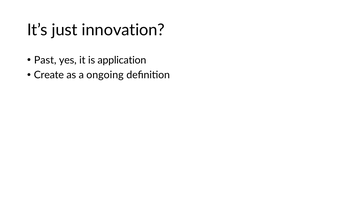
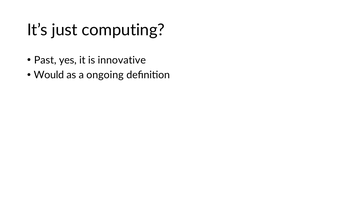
innovation: innovation -> computing
application: application -> innovative
Create: Create -> Would
